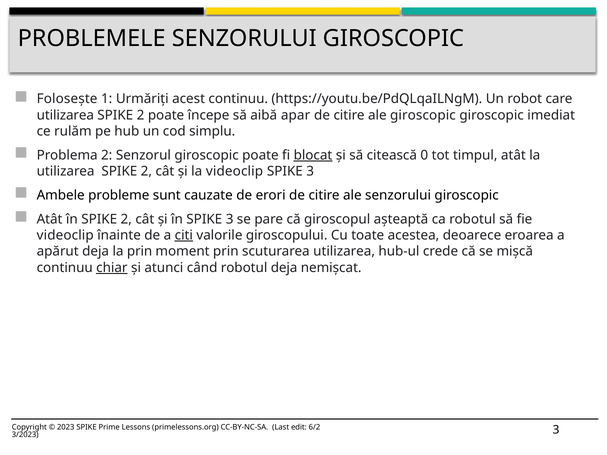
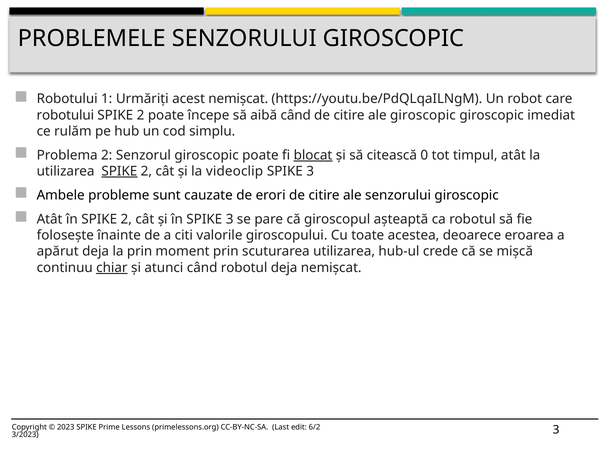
Folosește at (67, 99): Folosește -> Robotului
acest continuu: continuu -> nemișcat
utilizarea at (65, 115): utilizarea -> robotului
aibă apar: apar -> când
SPIKE at (119, 171) underline: none -> present
videoclip at (65, 235): videoclip -> folosește
citi underline: present -> none
